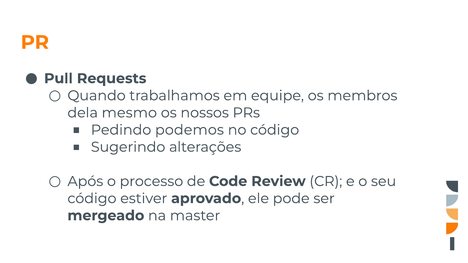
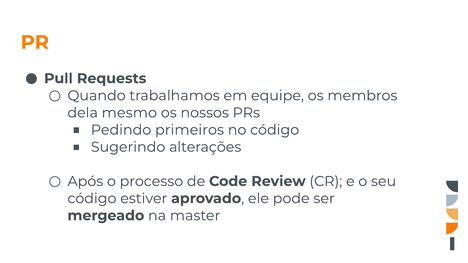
podemos: podemos -> primeiros
